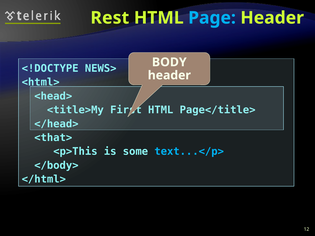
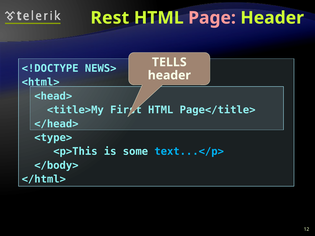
Page colour: light blue -> pink
BODY: BODY -> TELLS
<that>: <that> -> <type>
